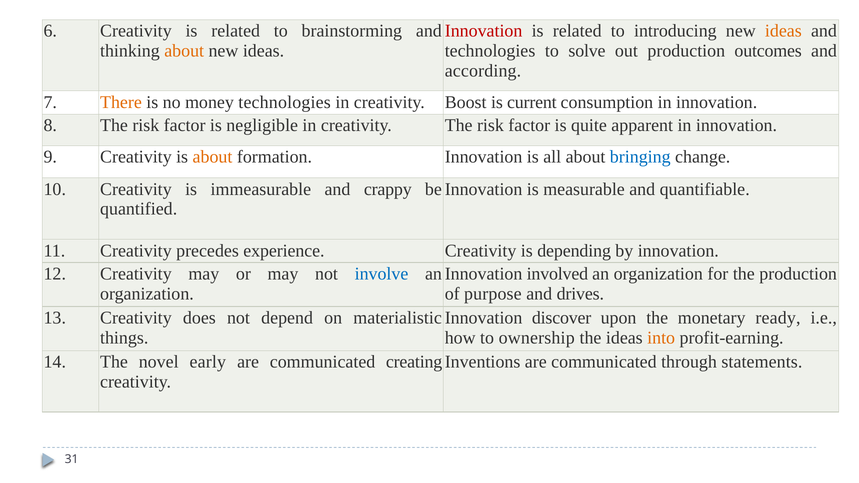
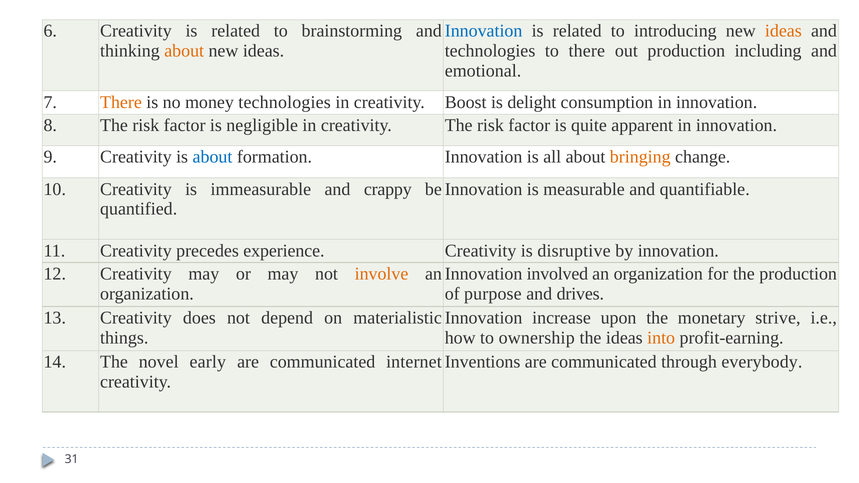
Innovation at (484, 31) colour: red -> blue
to solve: solve -> there
outcomes: outcomes -> including
according: according -> emotional
current: current -> delight
about at (212, 157) colour: orange -> blue
bringing colour: blue -> orange
depending: depending -> disruptive
involve colour: blue -> orange
discover: discover -> increase
ready: ready -> strive
creating: creating -> internet
statements: statements -> everybody
